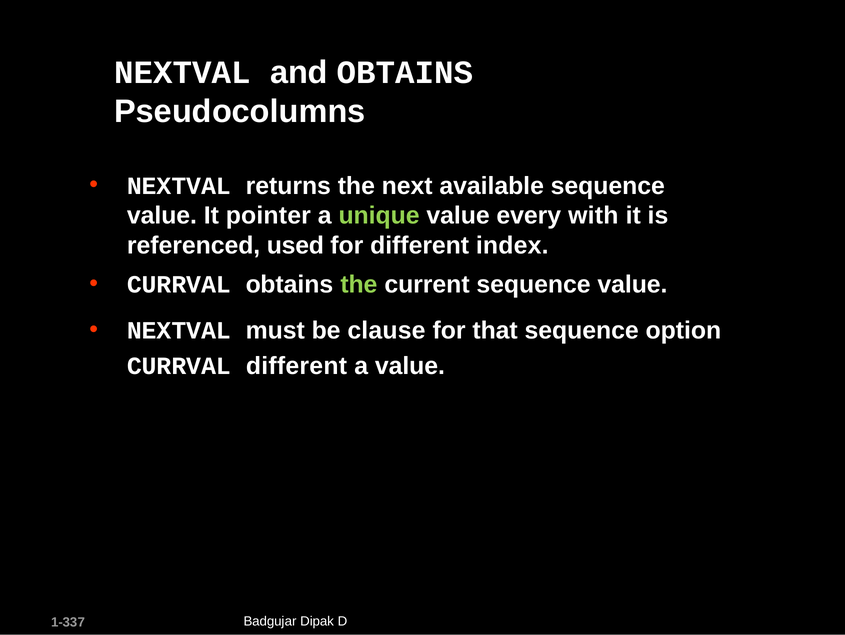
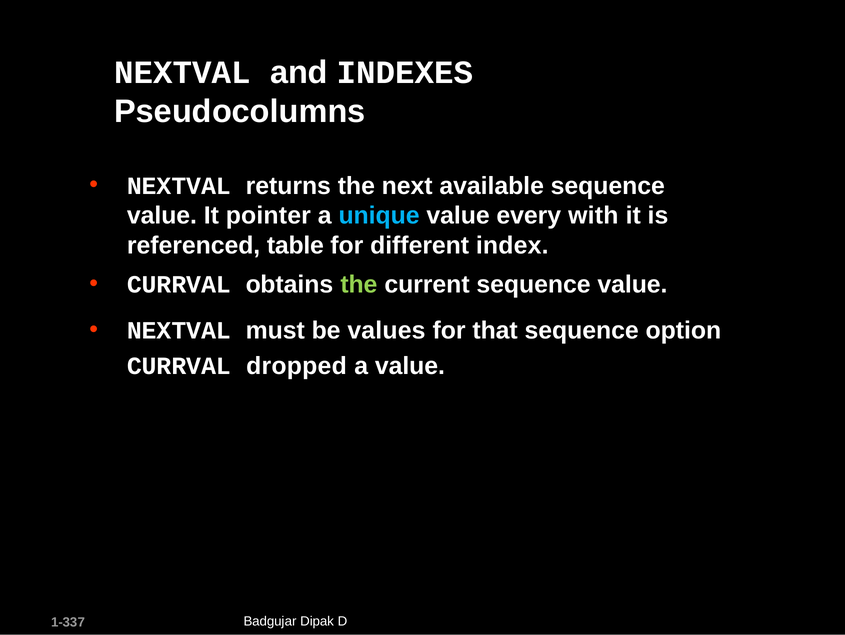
and OBTAINS: OBTAINS -> INDEXES
unique colour: light green -> light blue
used: used -> table
clause: clause -> values
CURRVAL different: different -> dropped
